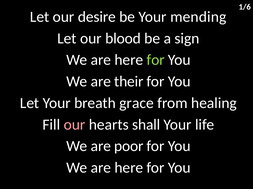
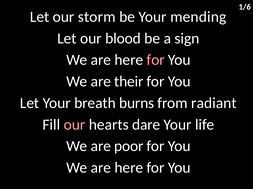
desire: desire -> storm
for at (156, 60) colour: light green -> pink
grace: grace -> burns
healing: healing -> radiant
shall: shall -> dare
